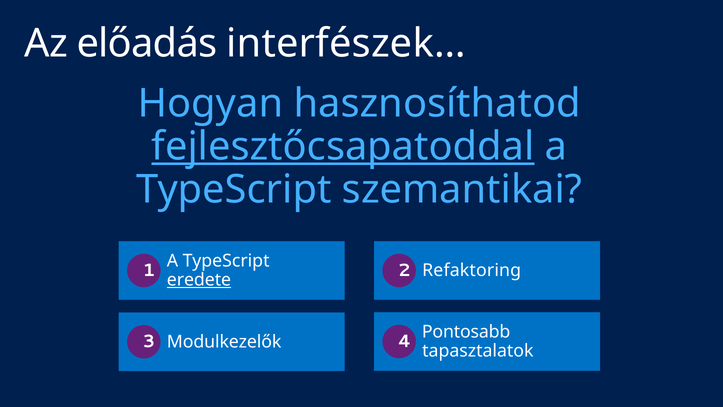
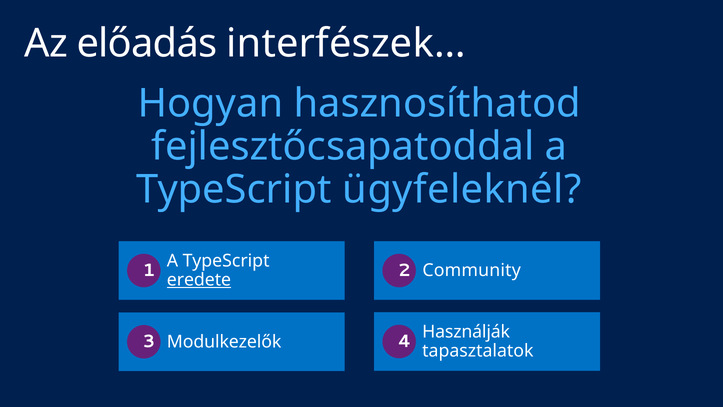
fejlesztőcsapatoddal underline: present -> none
szemantikai: szemantikai -> ügyfeleknél
Refaktoring: Refaktoring -> Community
Pontosabb: Pontosabb -> Használják
